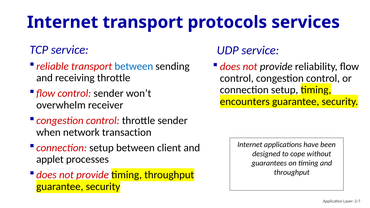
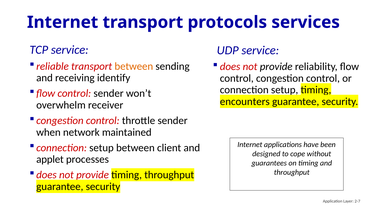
between at (134, 66) colour: blue -> orange
receiving throttle: throttle -> identify
transaction: transaction -> maintained
